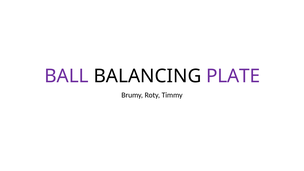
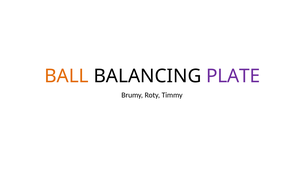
BALL colour: purple -> orange
